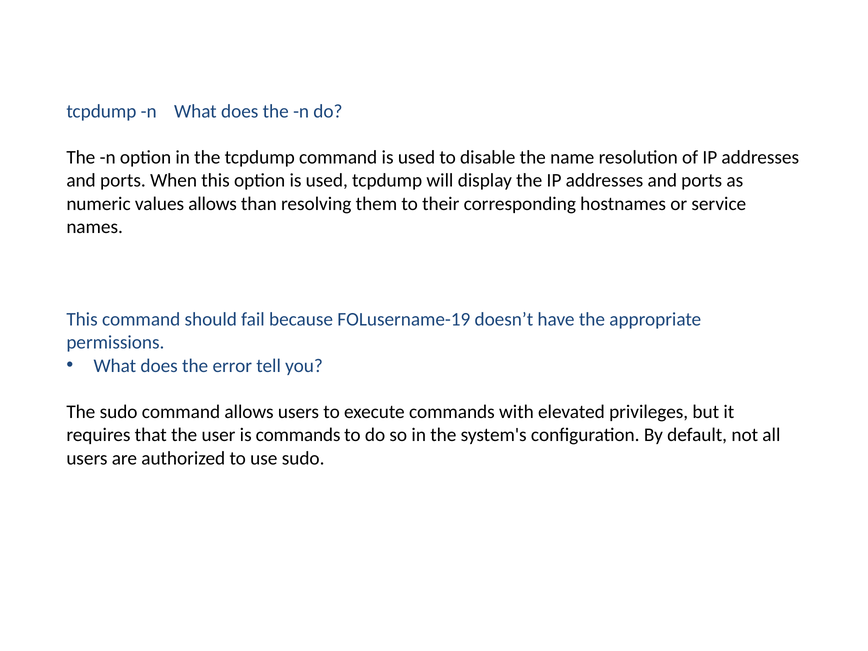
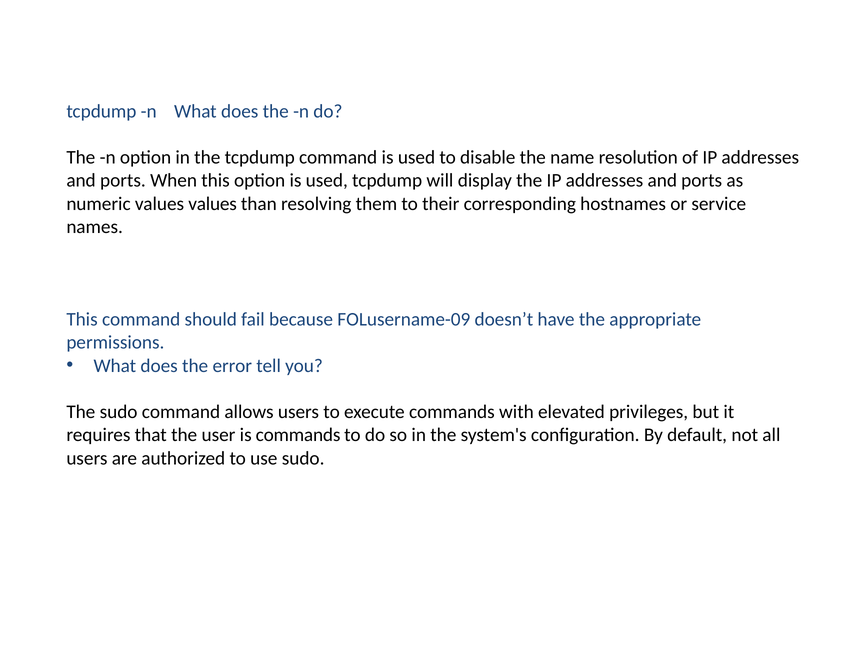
values allows: allows -> values
FOLusername-19: FOLusername-19 -> FOLusername-09
